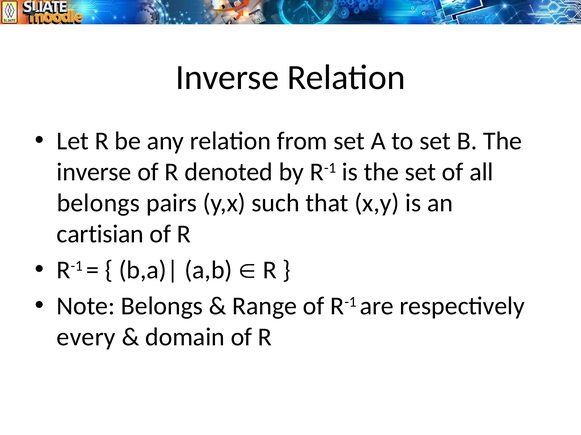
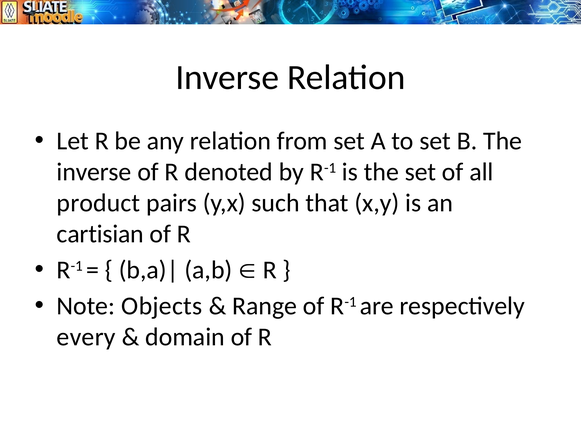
belongs at (98, 203): belongs -> product
Note Belongs: Belongs -> Objects
